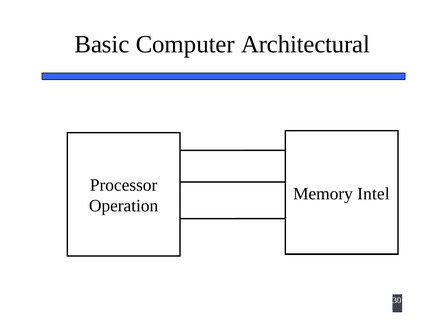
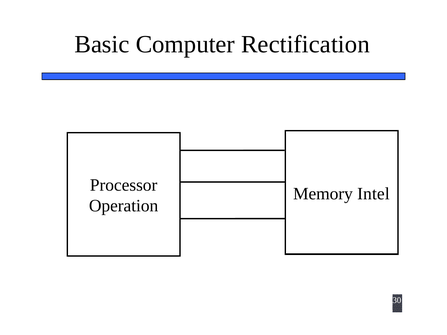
Architectural: Architectural -> Rectification
